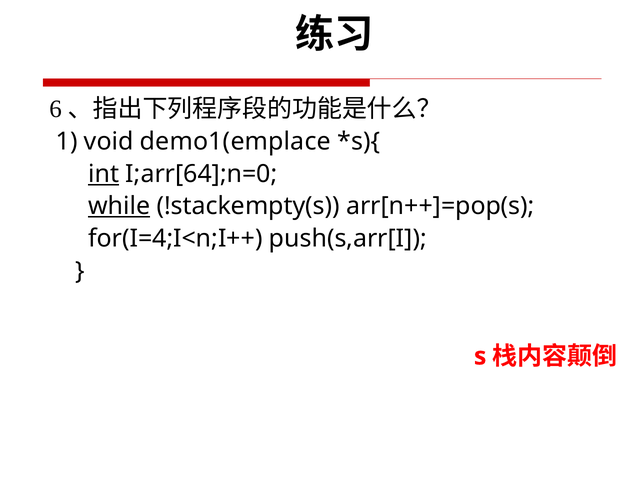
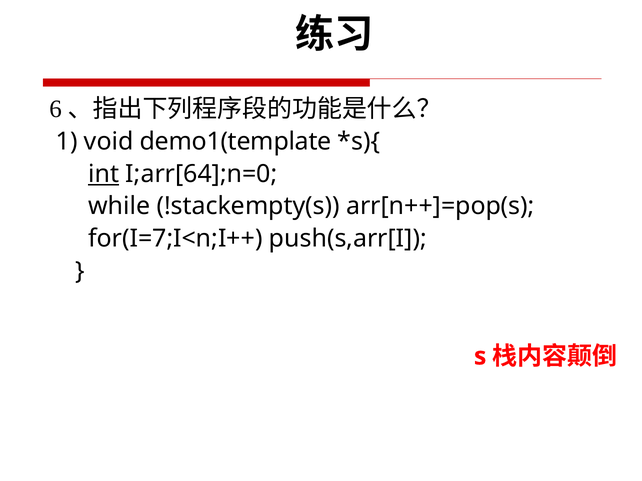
demo1(emplace: demo1(emplace -> demo1(template
while underline: present -> none
for(I=4;I<n;I++: for(I=4;I<n;I++ -> for(I=7;I<n;I++
